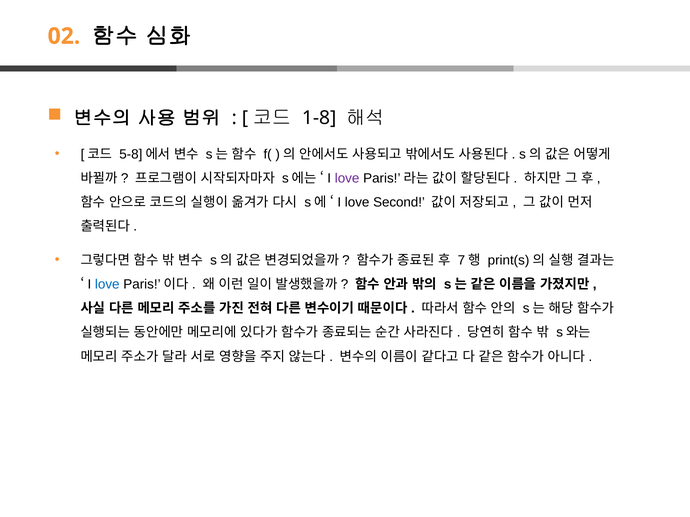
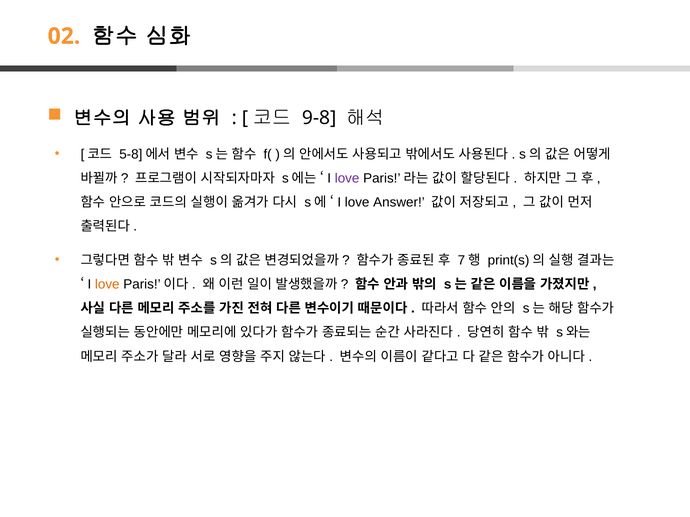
1-8: 1-8 -> 9-8
Second: Second -> Answer
love at (107, 285) colour: blue -> orange
